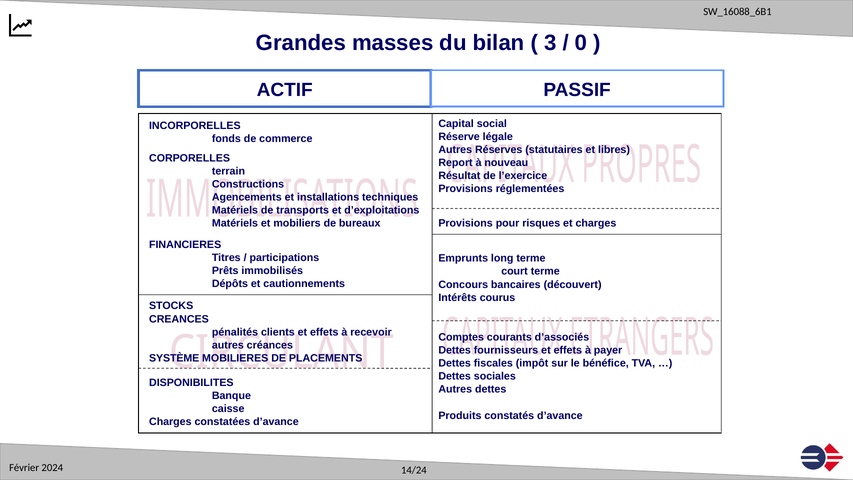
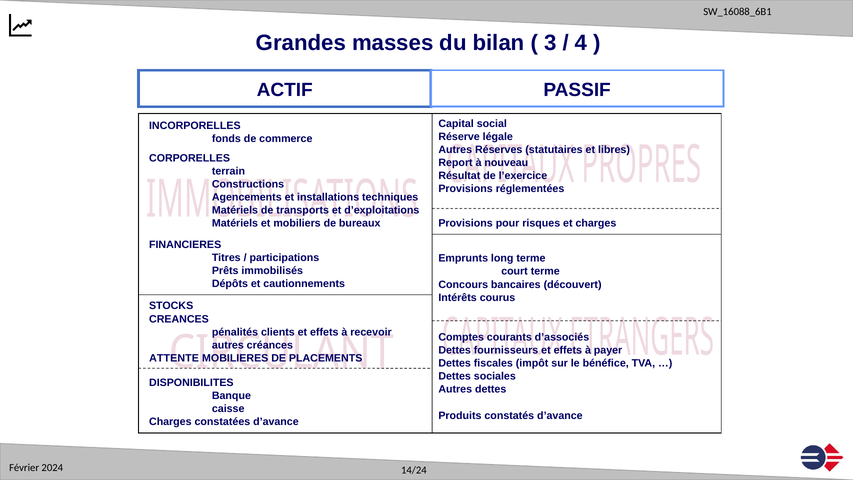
0: 0 -> 4
SYSTÈME: SYSTÈME -> ATTENTE
